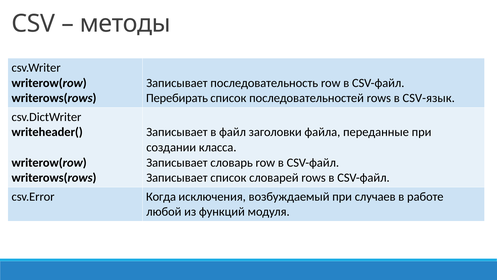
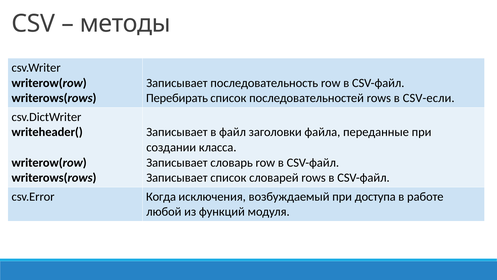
CSV-язык: CSV-язык -> CSV-если
случаев: случаев -> доступа
